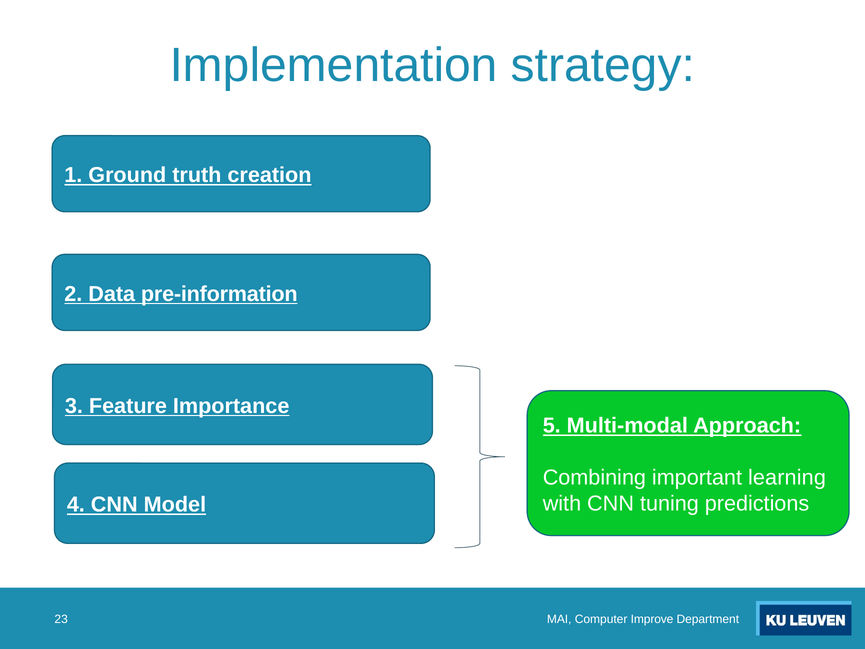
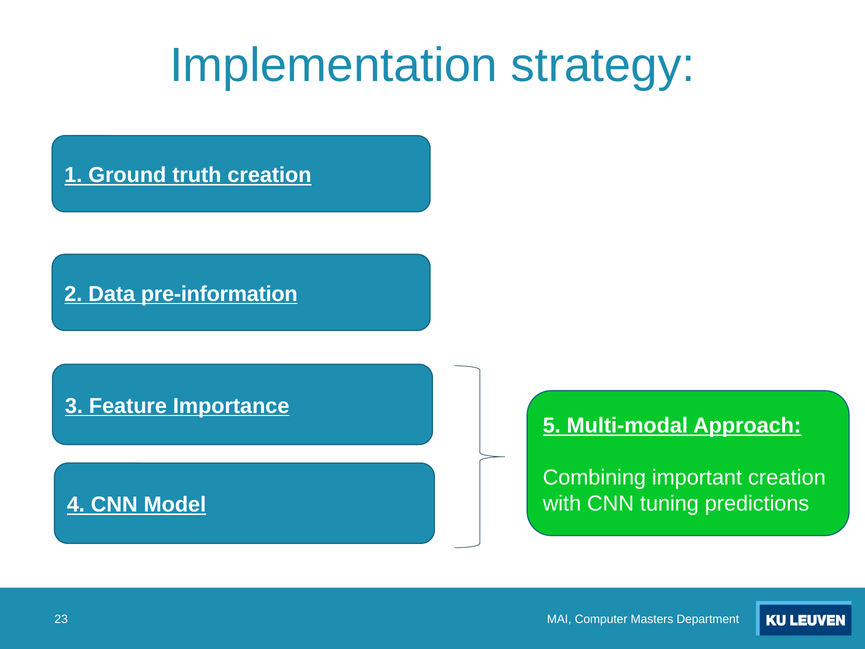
important learning: learning -> creation
Improve: Improve -> Masters
